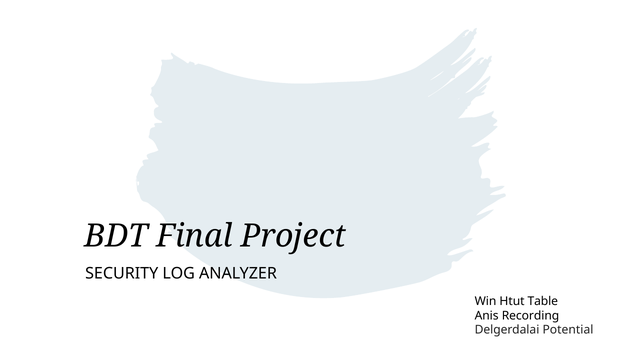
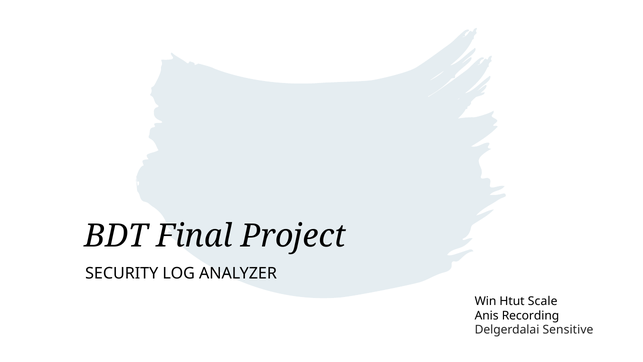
Table: Table -> Scale
Potential: Potential -> Sensitive
